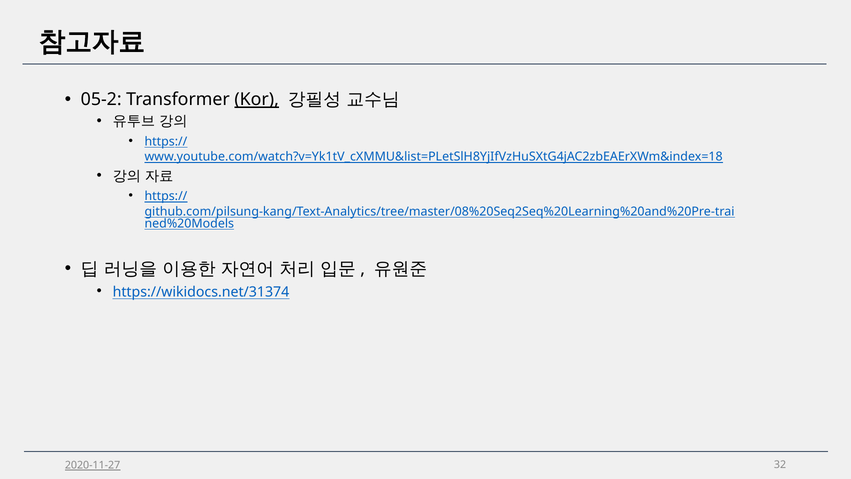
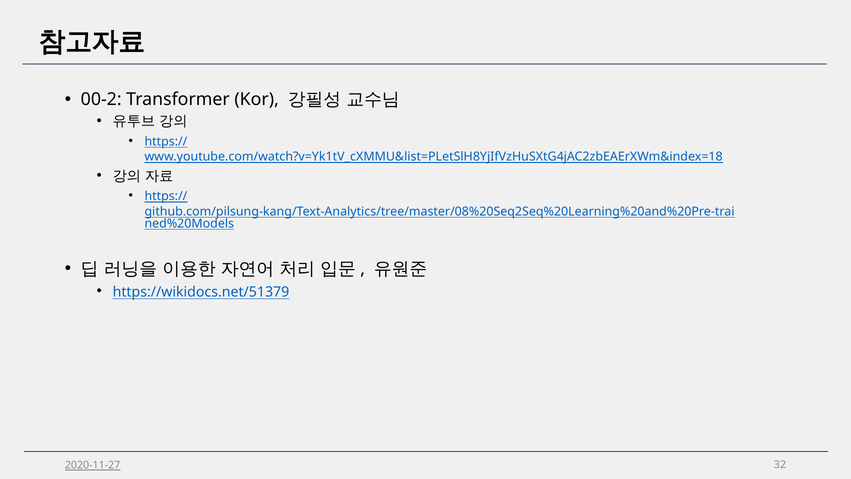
05-2: 05-2 -> 00-2
Kor underline: present -> none
https://wikidocs.net/31374: https://wikidocs.net/31374 -> https://wikidocs.net/51379
